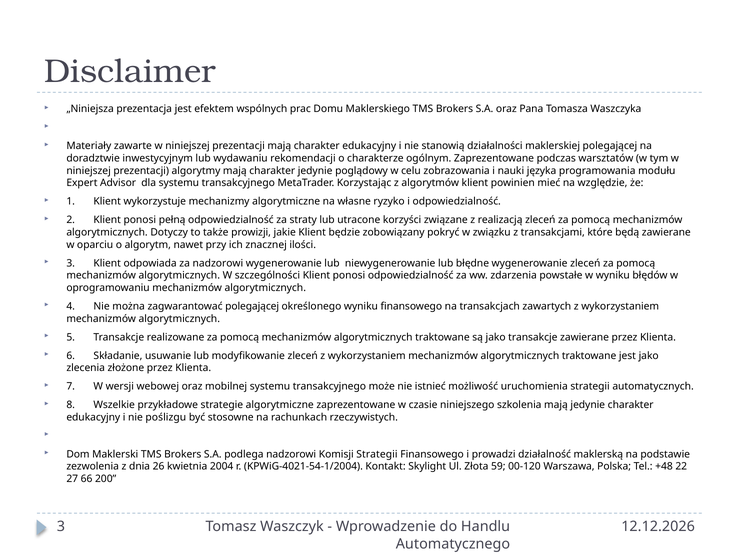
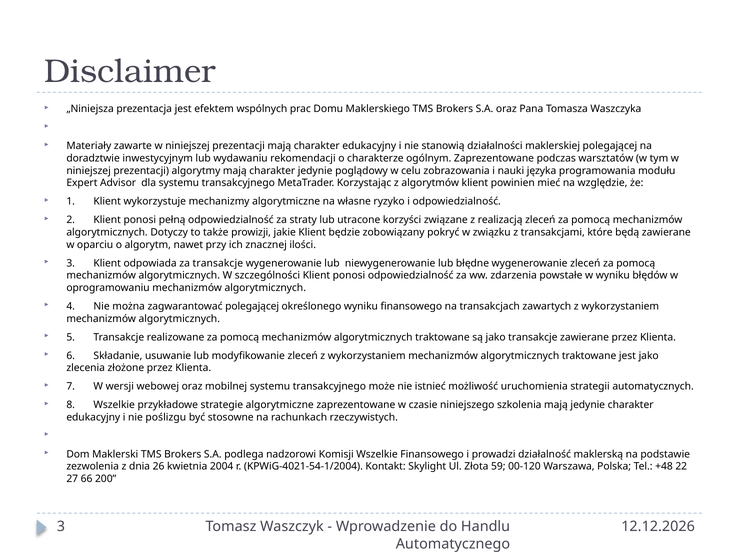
za nadzorowi: nadzorowi -> transakcje
Komisji Strategii: Strategii -> Wszelkie
